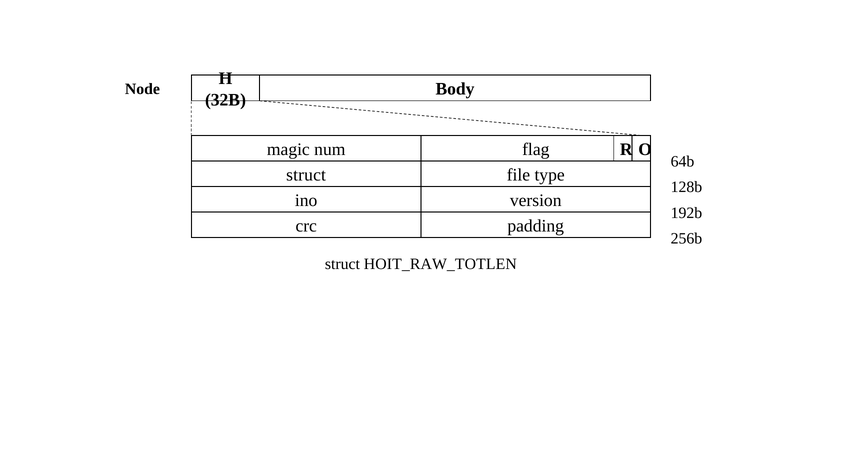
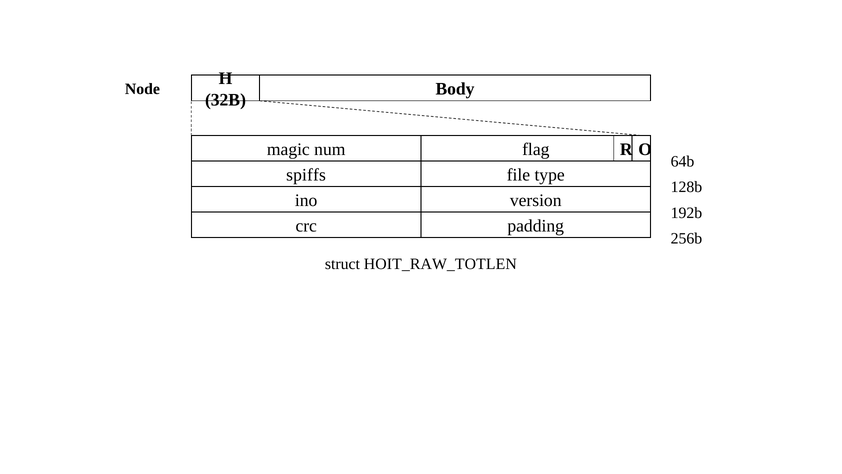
struct at (306, 175): struct -> spiffs
